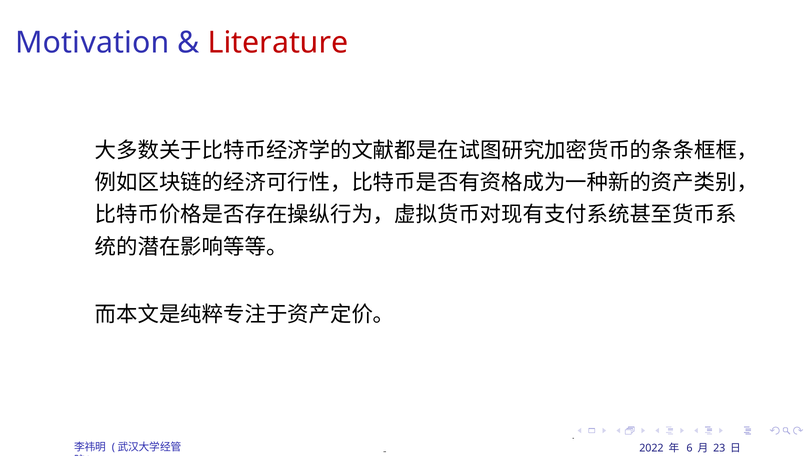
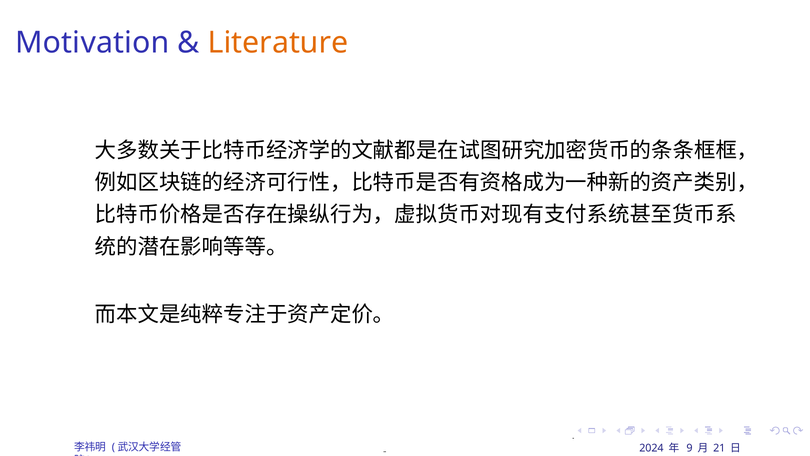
Literature colour: red -> orange
2022: 2022 -> 2024
6: 6 -> 9
23: 23 -> 21
